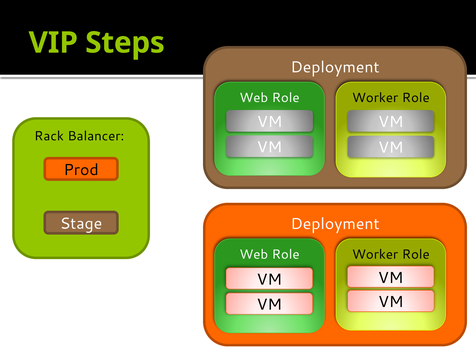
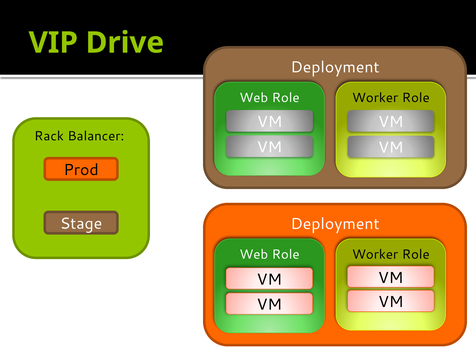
Steps: Steps -> Drive
